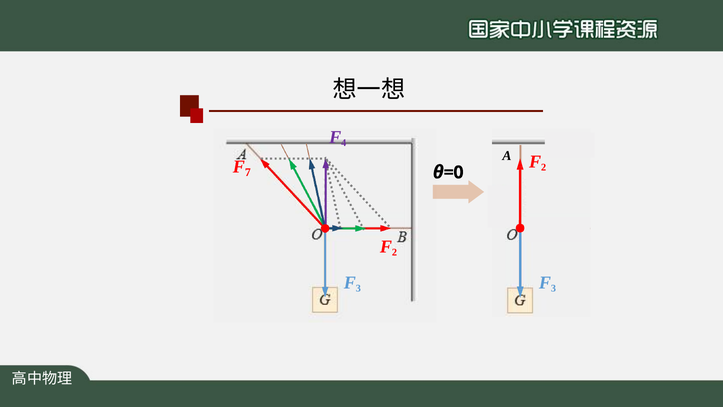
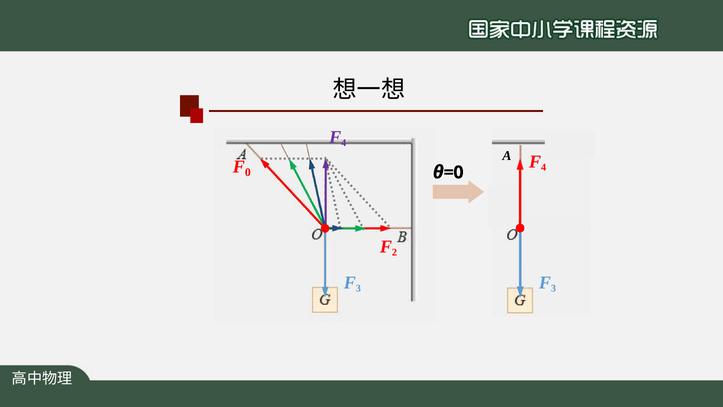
2 at (544, 167): 2 -> 4
7: 7 -> 0
